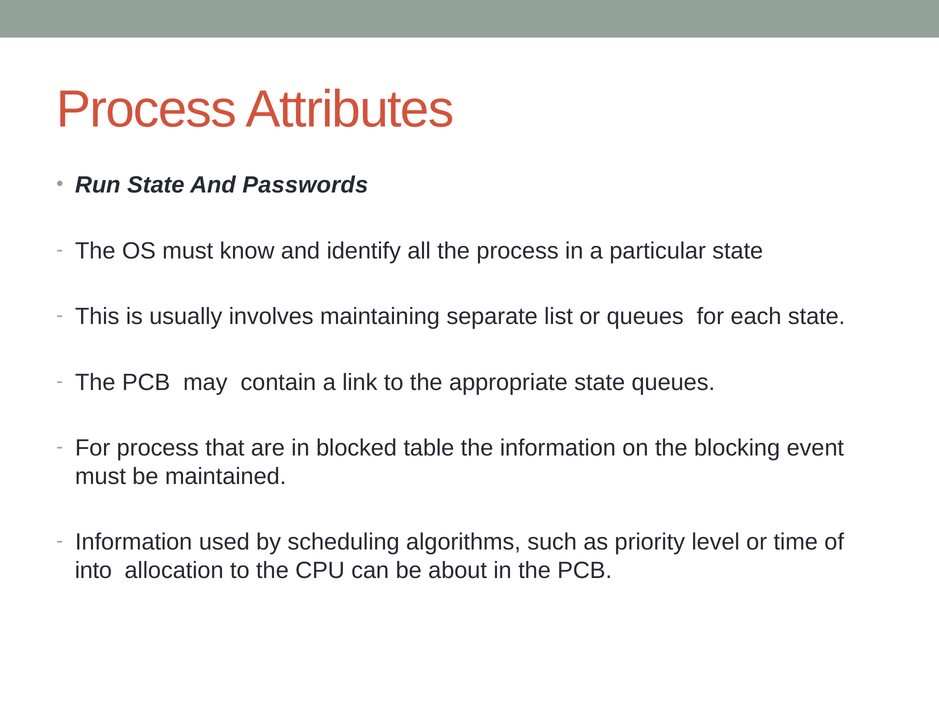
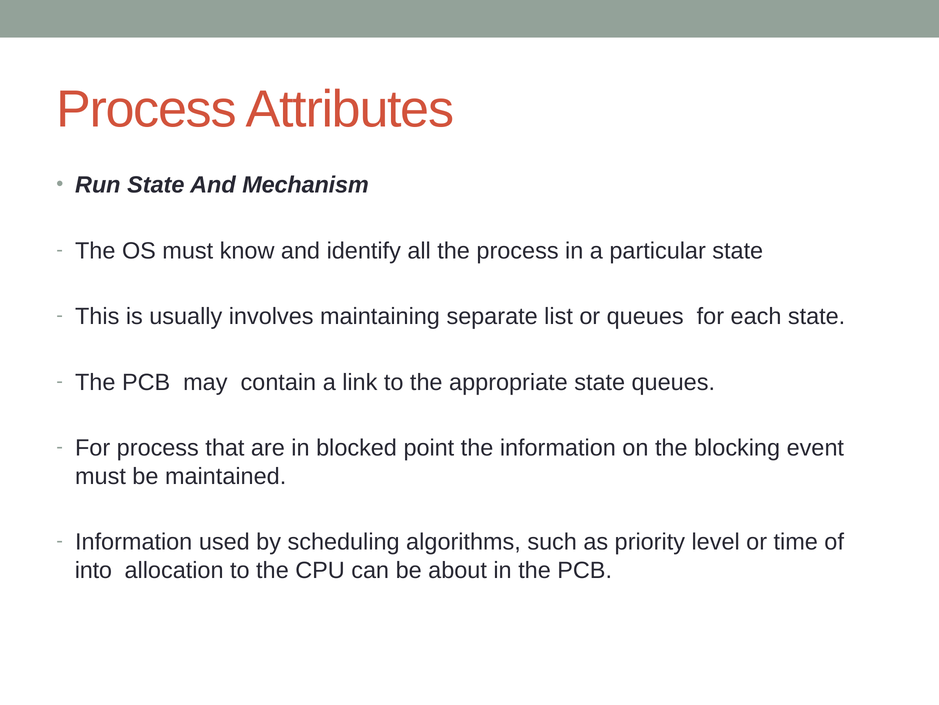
Passwords: Passwords -> Mechanism
table: table -> point
